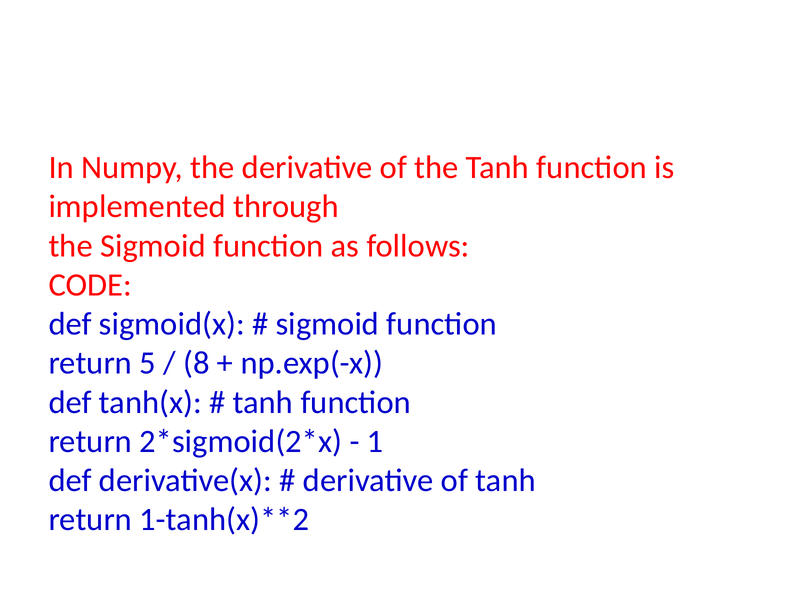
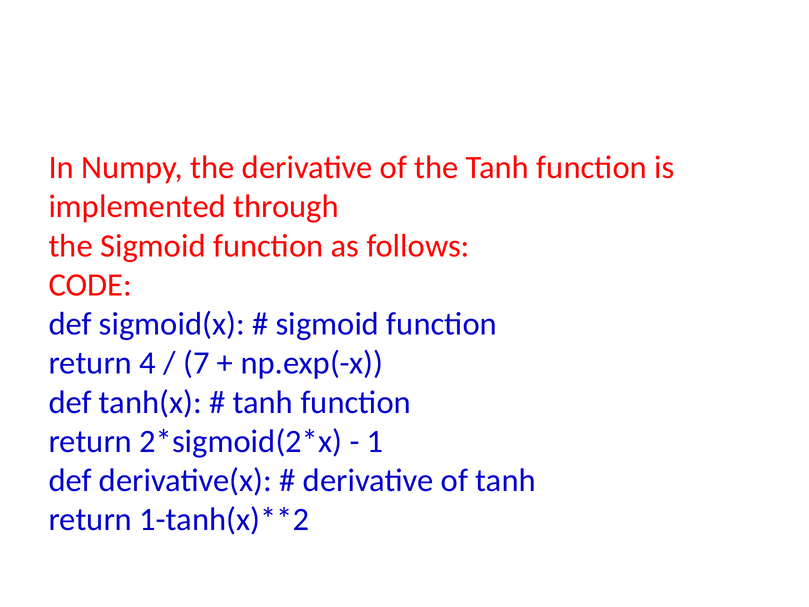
5: 5 -> 4
8: 8 -> 7
